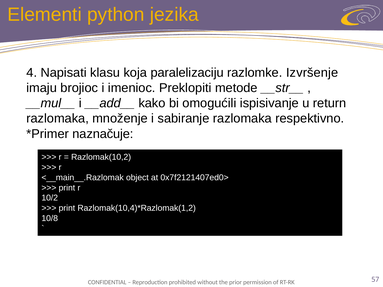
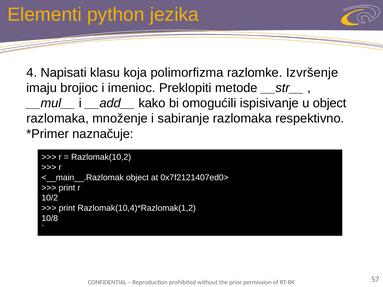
paralelizaciju: paralelizaciju -> polimorfizma
u return: return -> object
